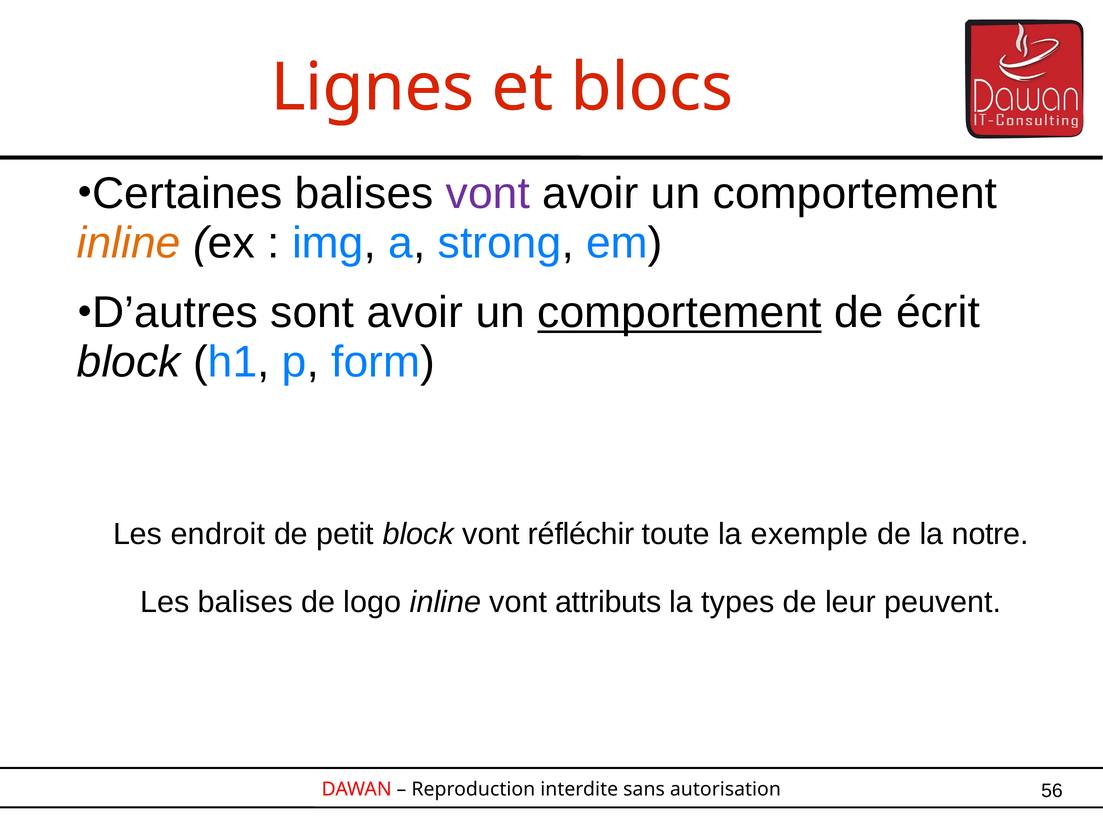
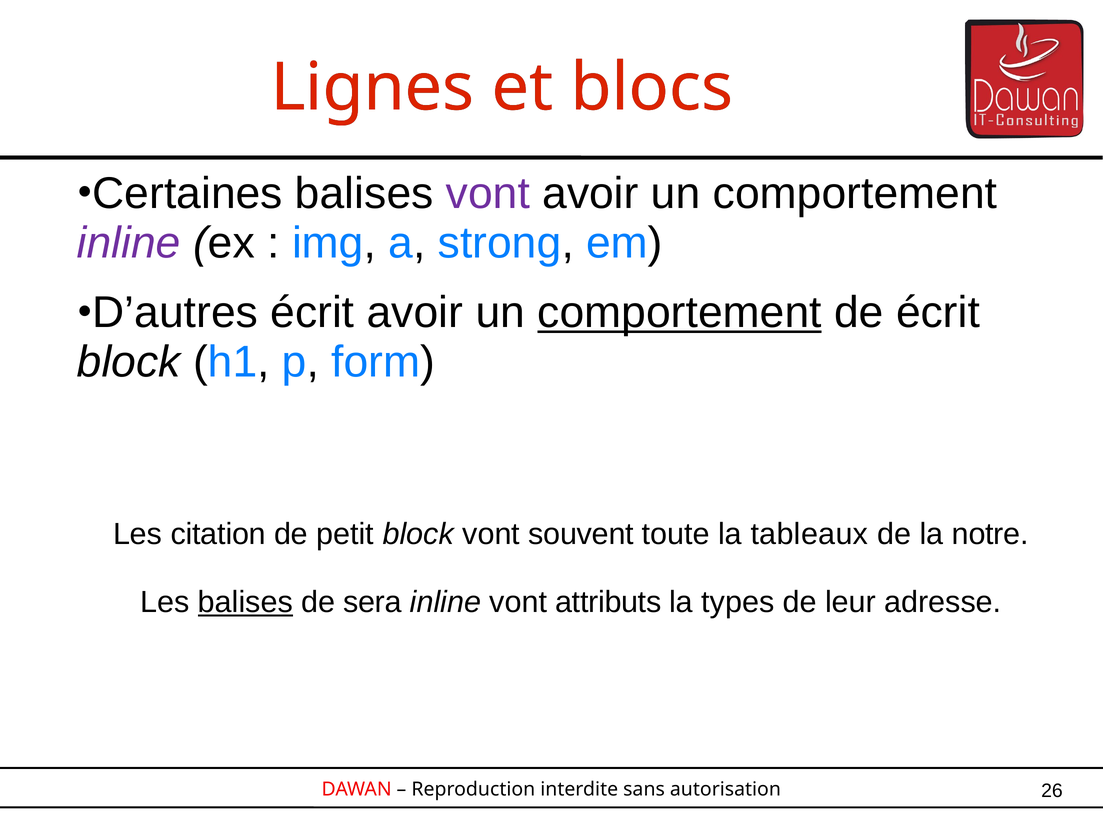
inline at (129, 243) colour: orange -> purple
D’autres sont: sont -> écrit
endroit: endroit -> citation
réfléchir: réfléchir -> souvent
exemple: exemple -> tableaux
balises at (245, 602) underline: none -> present
logo: logo -> sera
peuvent: peuvent -> adresse
56: 56 -> 26
